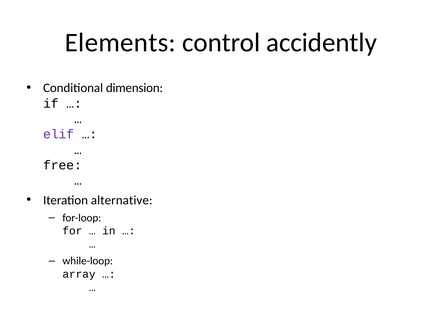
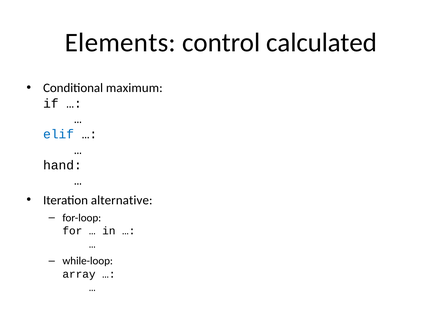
accidently: accidently -> calculated
dimension: dimension -> maximum
elif colour: purple -> blue
free: free -> hand
